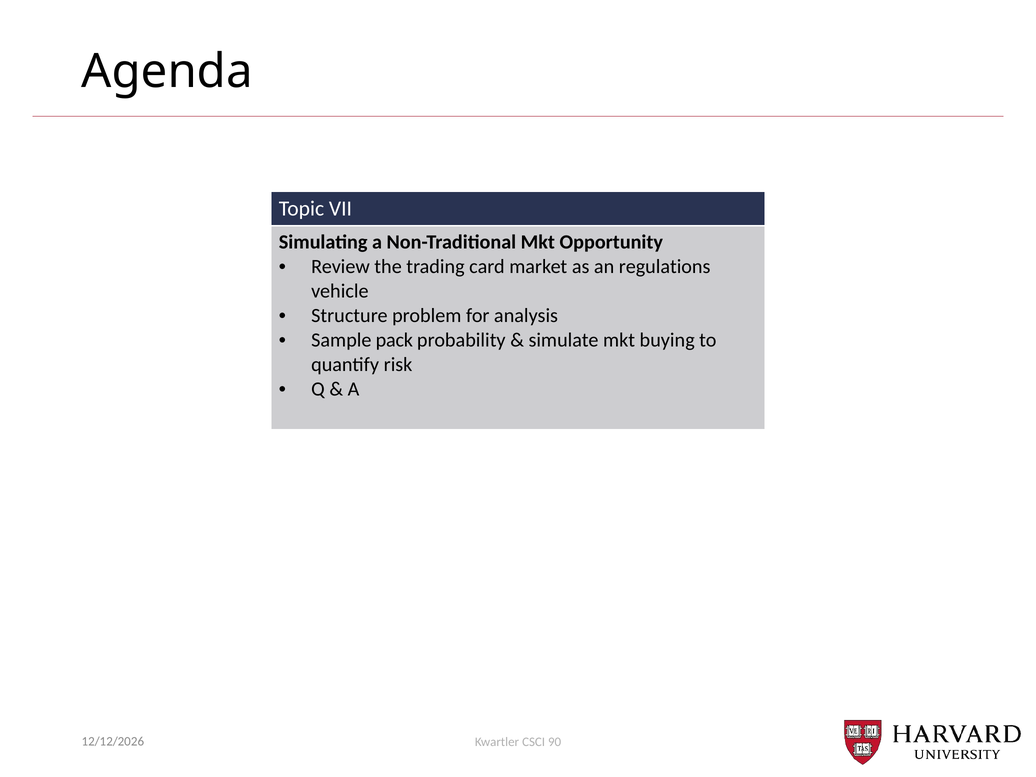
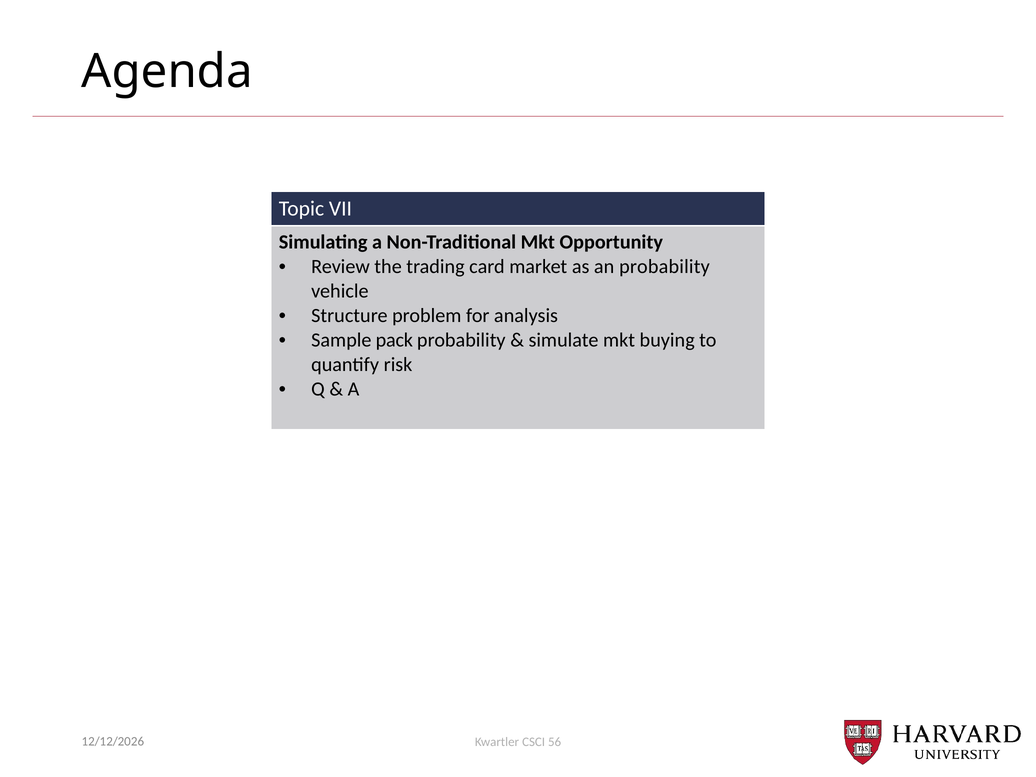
an regulations: regulations -> probability
90: 90 -> 56
